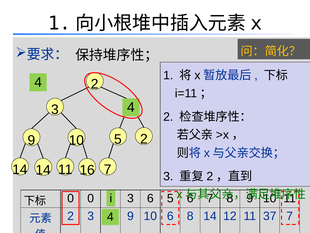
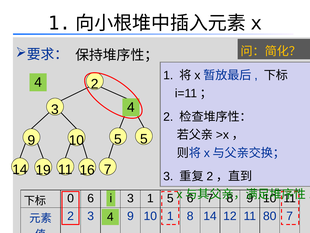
9 2: 2 -> 5
14 14: 14 -> 19
0 0: 0 -> 6
3 6: 6 -> 1
10 6: 6 -> 1
37: 37 -> 80
